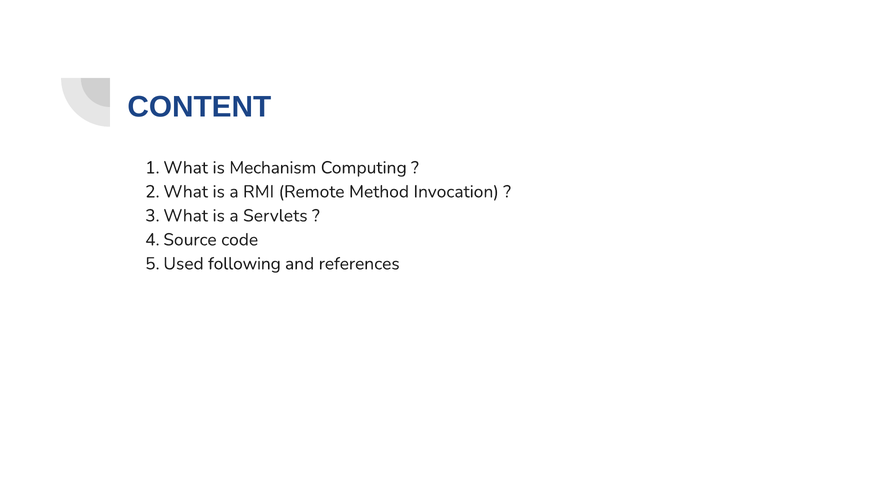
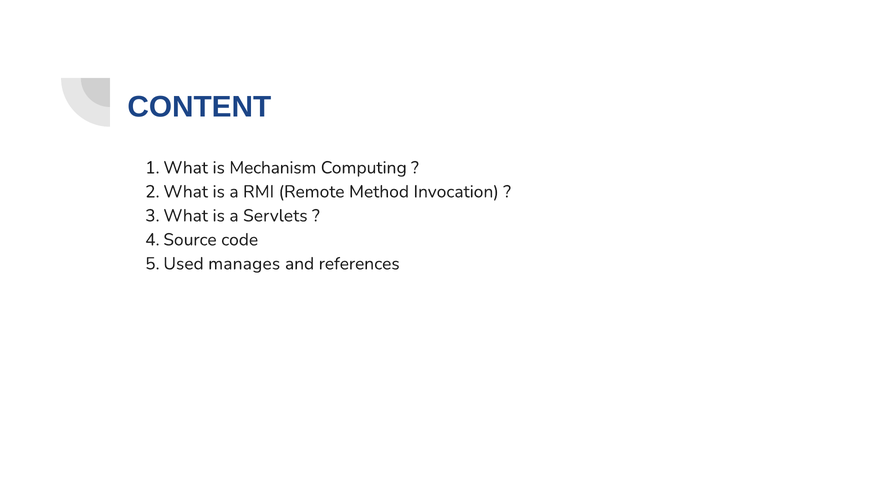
following: following -> manages
